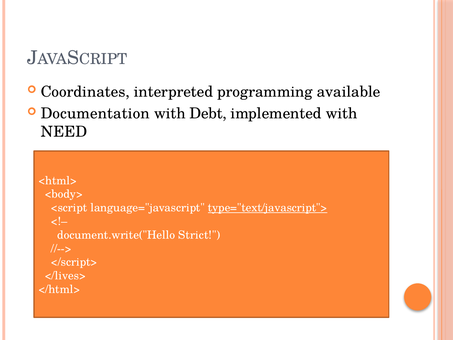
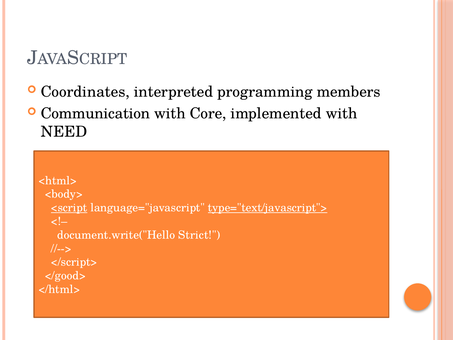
available: available -> members
Documentation: Documentation -> Communication
Debt: Debt -> Core
<script underline: none -> present
</lives>: </lives> -> </good>
